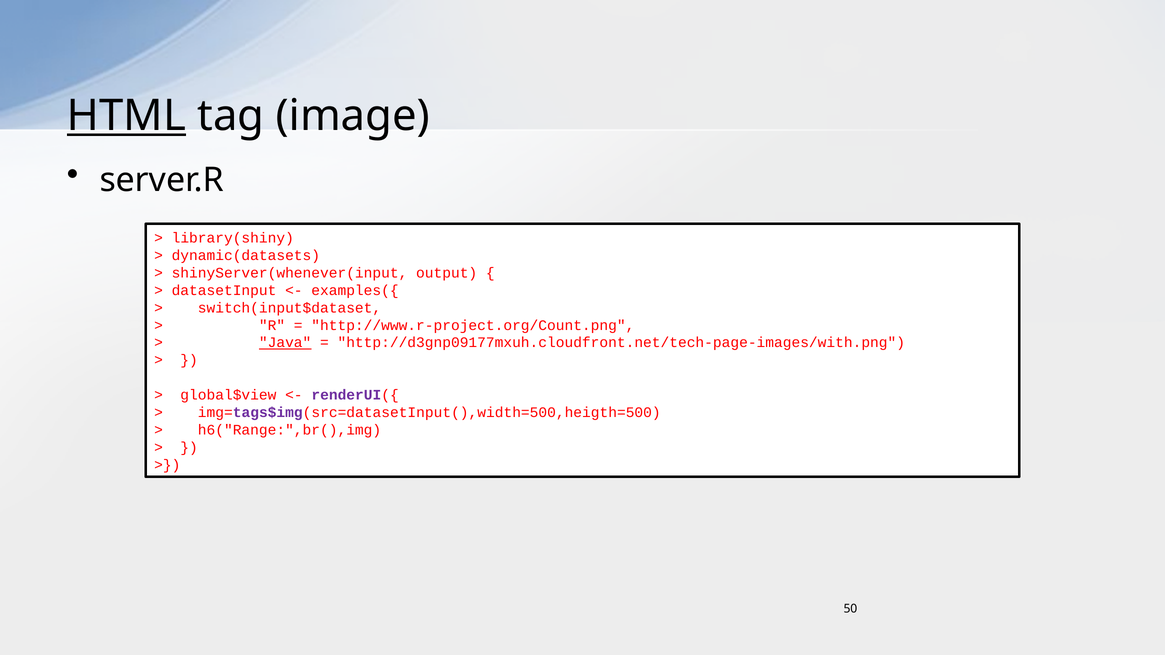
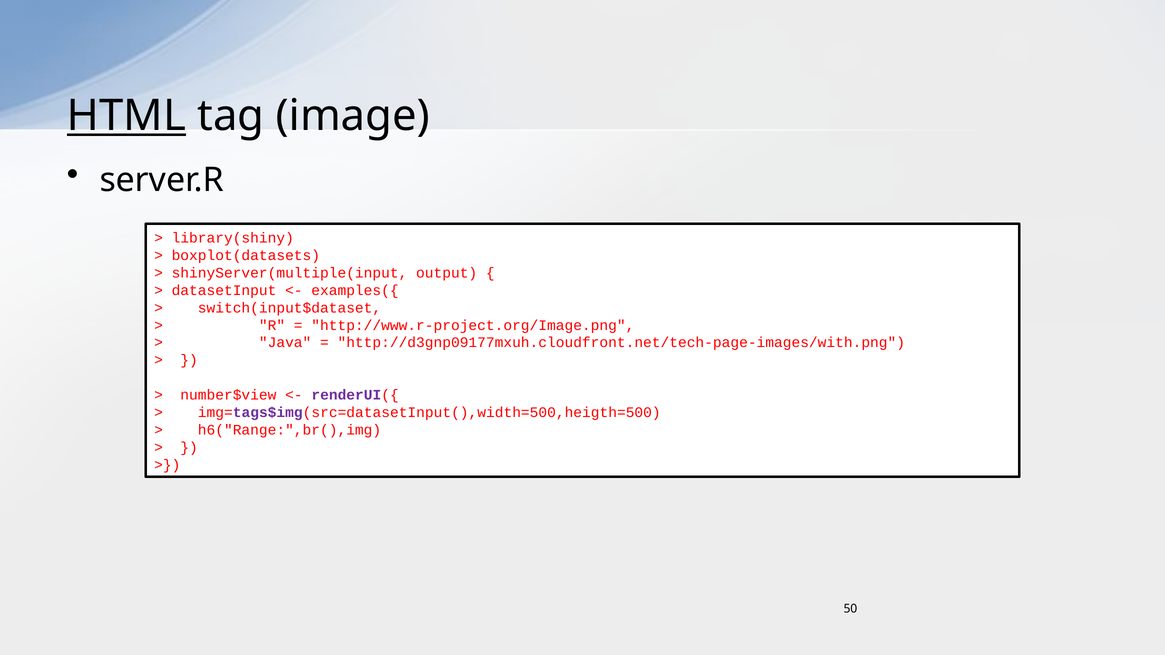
dynamic(datasets: dynamic(datasets -> boxplot(datasets
shinyServer(whenever(input: shinyServer(whenever(input -> shinyServer(multiple(input
http://www.r-project.org/Count.png: http://www.r-project.org/Count.png -> http://www.r-project.org/Image.png
Java underline: present -> none
global$view: global$view -> number$view
